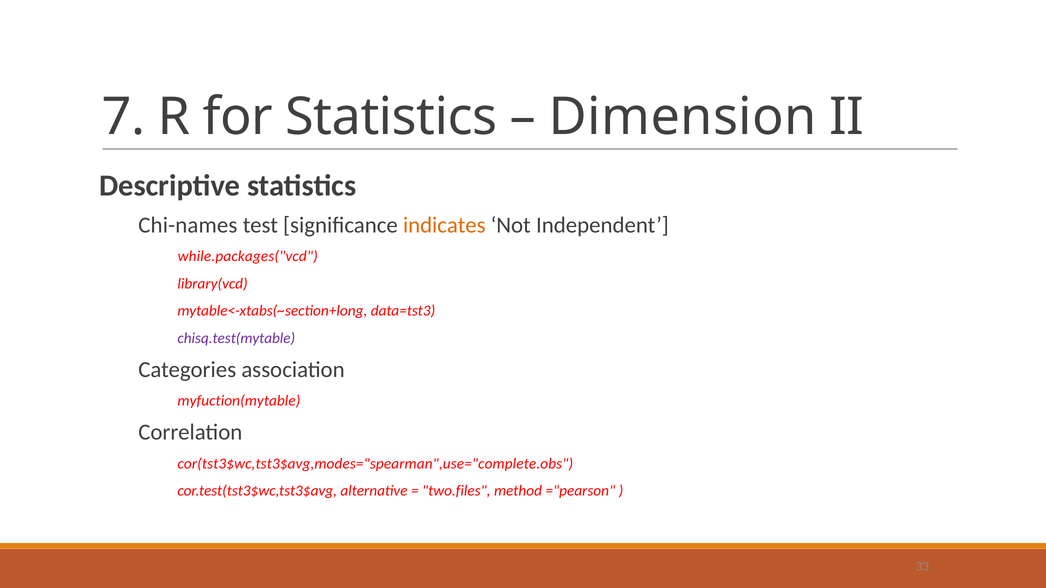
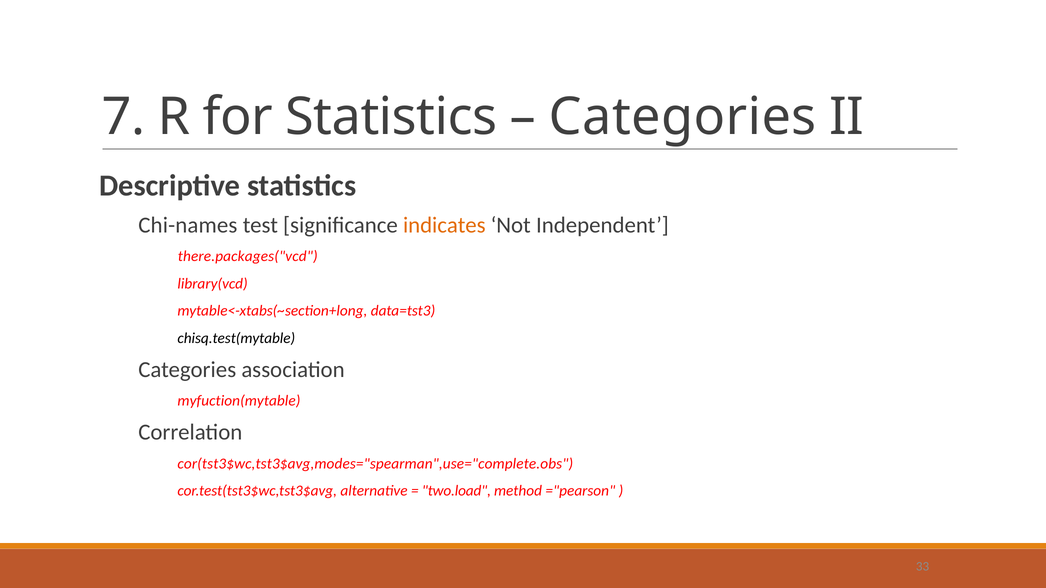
Dimension at (683, 117): Dimension -> Categories
while.packages("vcd: while.packages("vcd -> there.packages("vcd
chisq.test(mytable colour: purple -> black
two.files: two.files -> two.load
